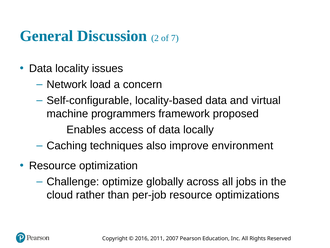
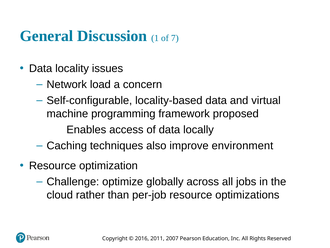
2: 2 -> 1
programmers: programmers -> programming
